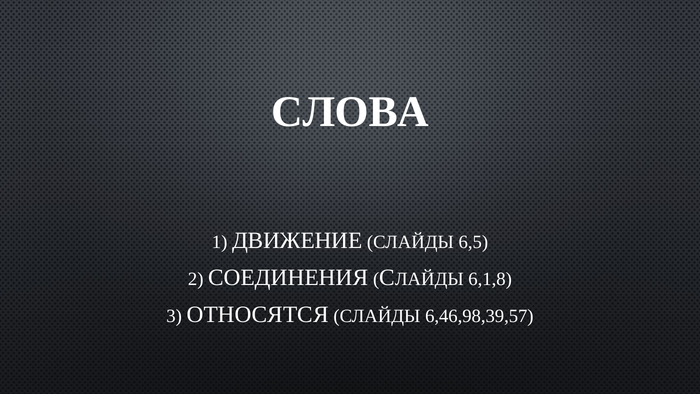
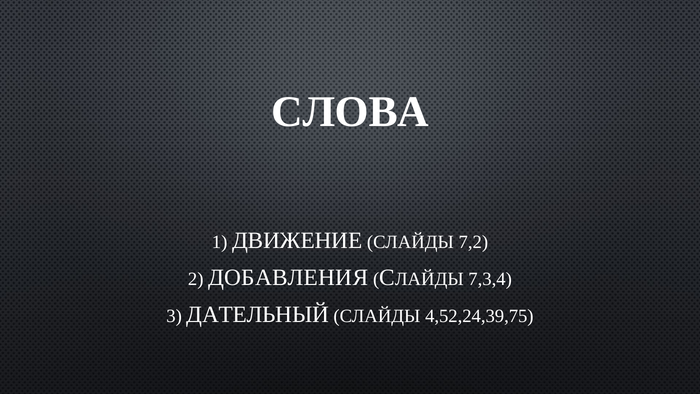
6,5: 6,5 -> 7,2
СОЕДИНЕНИЯ: СОЕДИНЕНИЯ -> ДОБАВЛЕНИЯ
6,1,8: 6,1,8 -> 7,3,4
ОТНОСЯТСЯ: ОТНОСЯТСЯ -> ДАТЕЛЬНЫЙ
6,46,98,39,57: 6,46,98,39,57 -> 4,52,24,39,75
